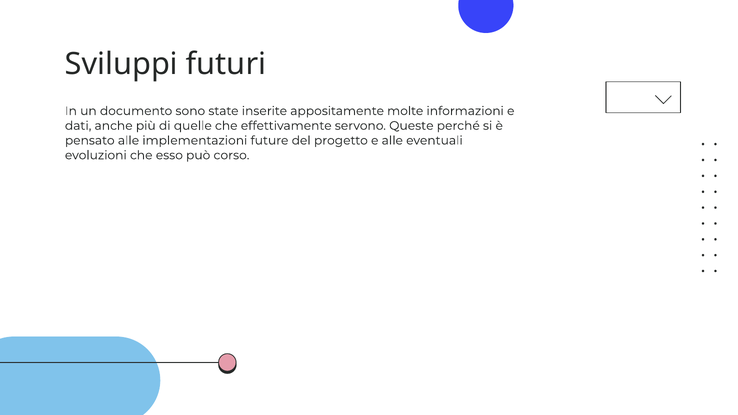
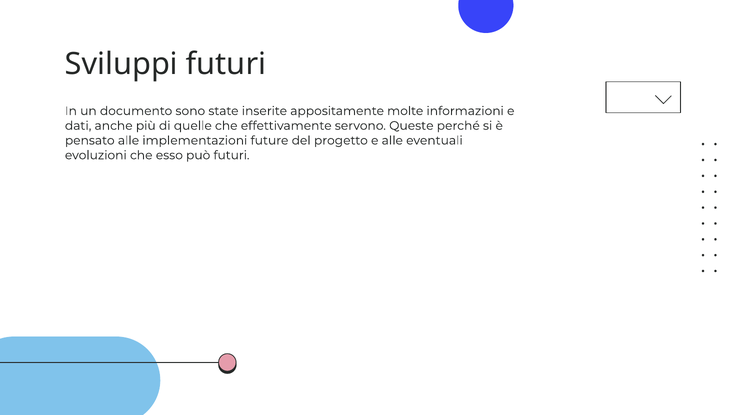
può corso: corso -> futuri
